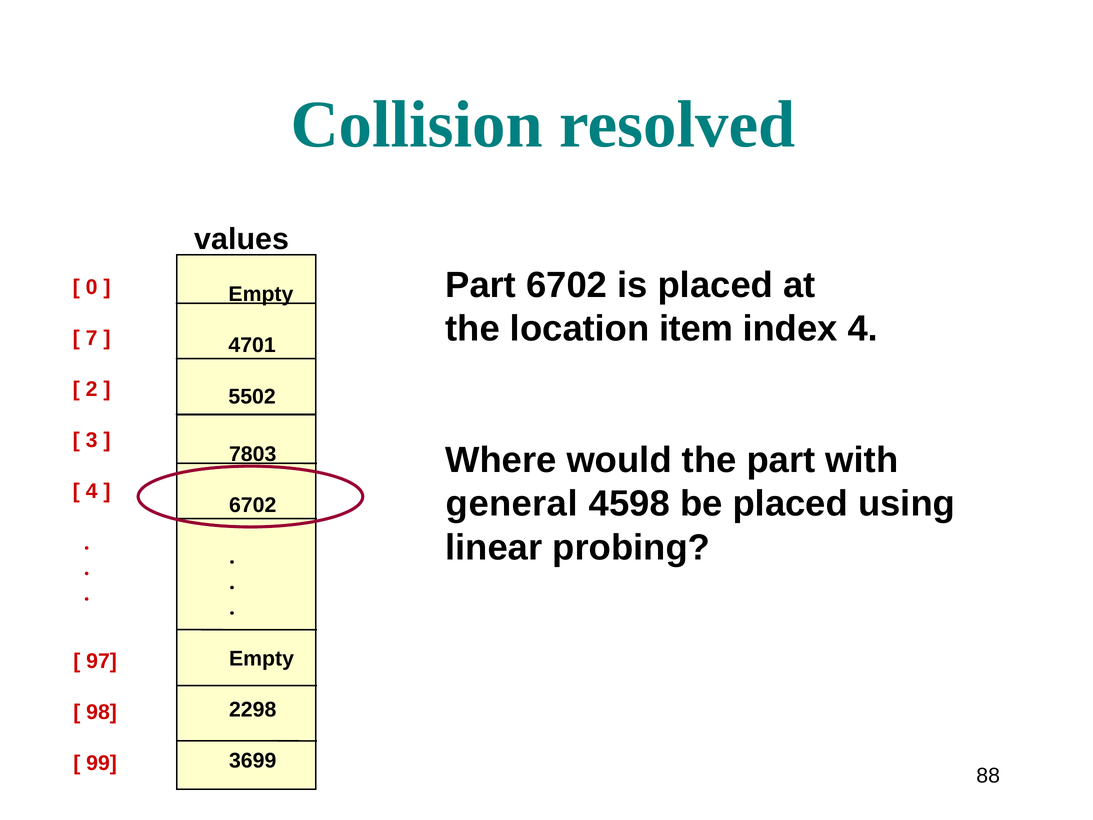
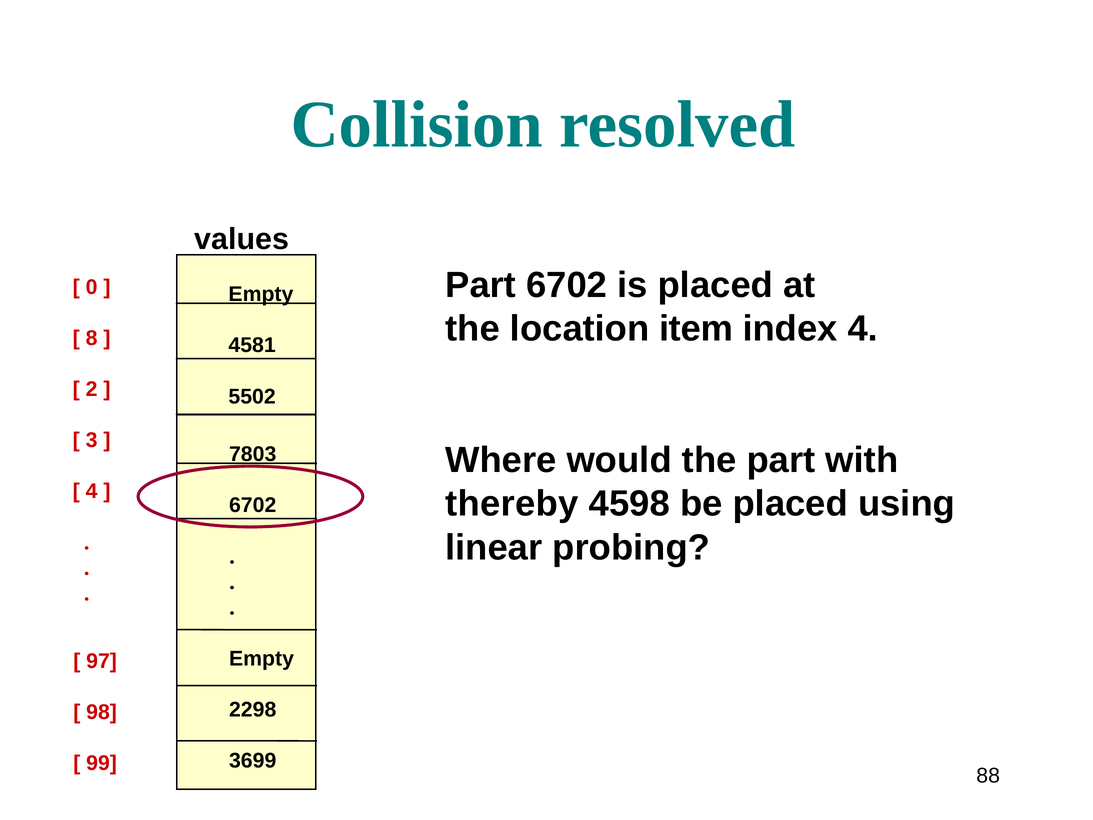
7: 7 -> 8
4701: 4701 -> 4581
general: general -> thereby
